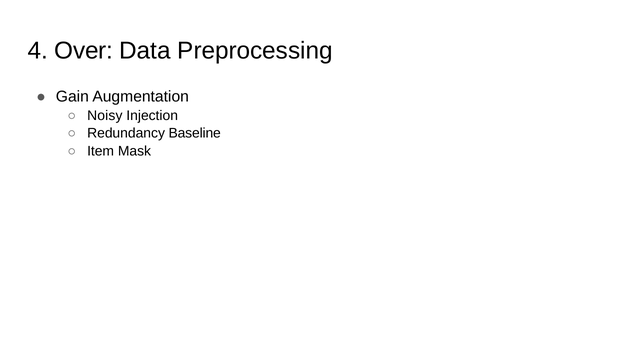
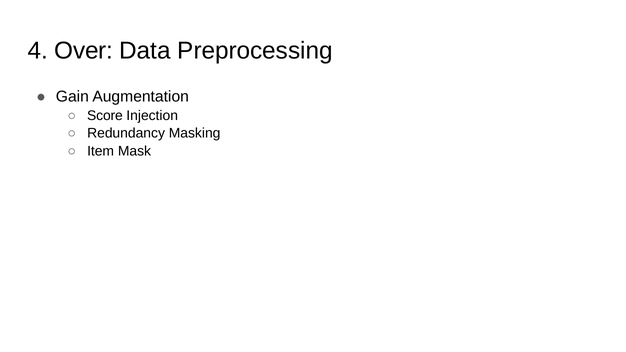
Noisy: Noisy -> Score
Baseline: Baseline -> Masking
